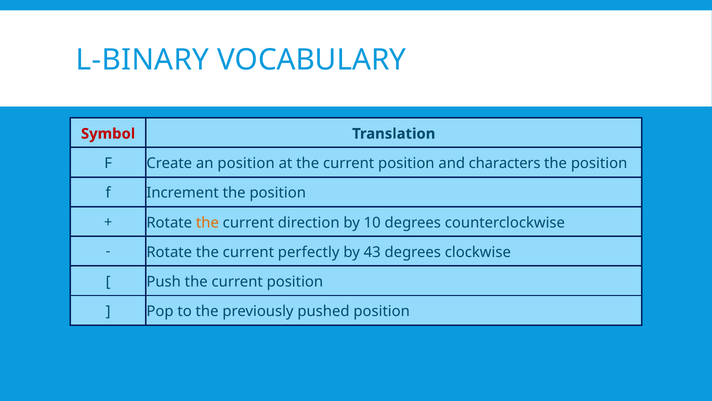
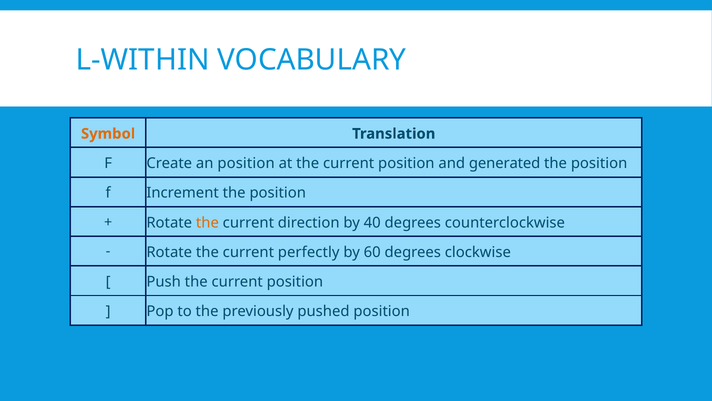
L-BINARY: L-BINARY -> L-WITHIN
Symbol colour: red -> orange
characters: characters -> generated
10: 10 -> 40
43: 43 -> 60
